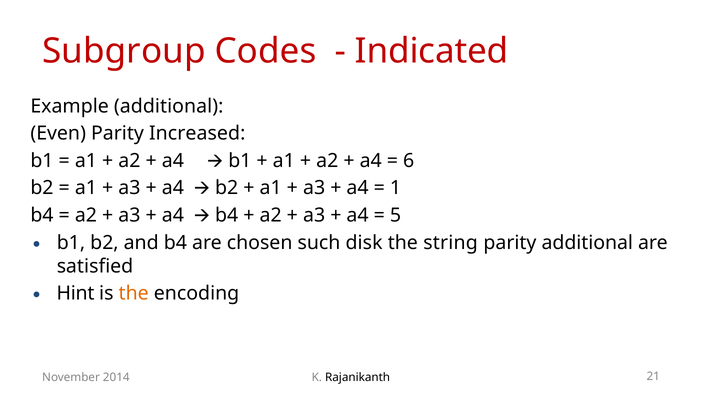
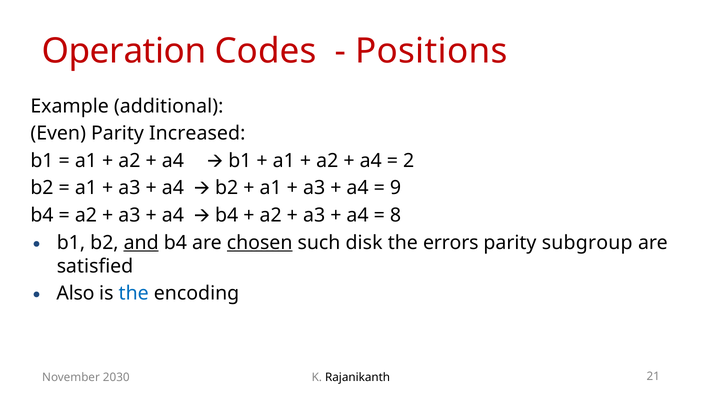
Subgroup: Subgroup -> Operation
Indicated: Indicated -> Positions
6: 6 -> 2
1: 1 -> 9
5: 5 -> 8
and underline: none -> present
chosen underline: none -> present
string: string -> errors
parity additional: additional -> subgroup
Hint: Hint -> Also
the at (134, 293) colour: orange -> blue
2014: 2014 -> 2030
